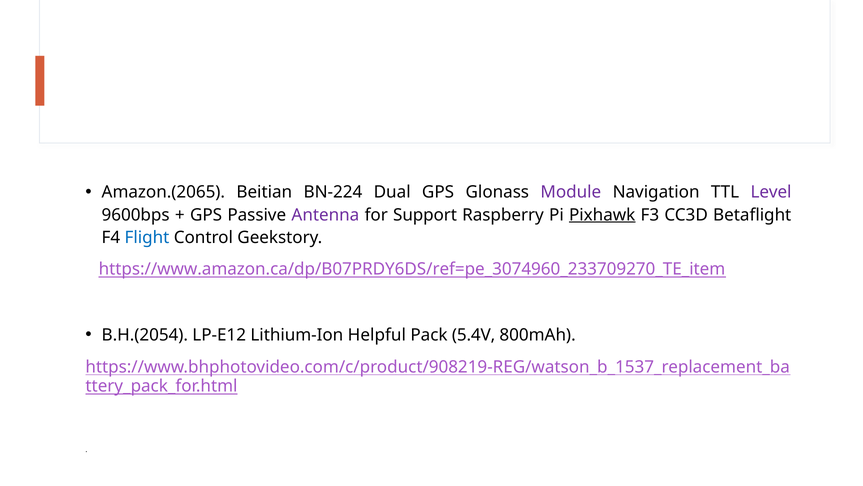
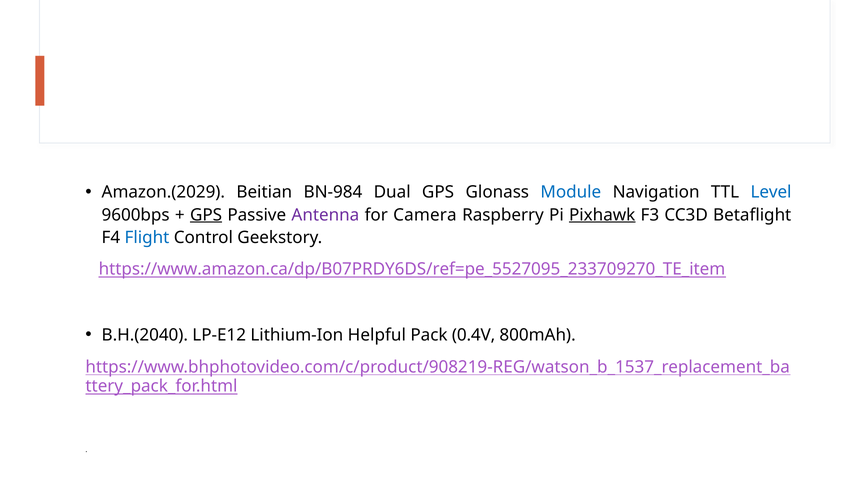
Amazon.(2065: Amazon.(2065 -> Amazon.(2029
BN-224: BN-224 -> BN-984
Module colour: purple -> blue
Level colour: purple -> blue
GPS at (206, 215) underline: none -> present
Support: Support -> Camera
https://www.amazon.ca/dp/B07PRDY6DS/ref=pe_3074960_233709270_TE_item: https://www.amazon.ca/dp/B07PRDY6DS/ref=pe_3074960_233709270_TE_item -> https://www.amazon.ca/dp/B07PRDY6DS/ref=pe_5527095_233709270_TE_item
B.H.(2054: B.H.(2054 -> B.H.(2040
5.4V: 5.4V -> 0.4V
